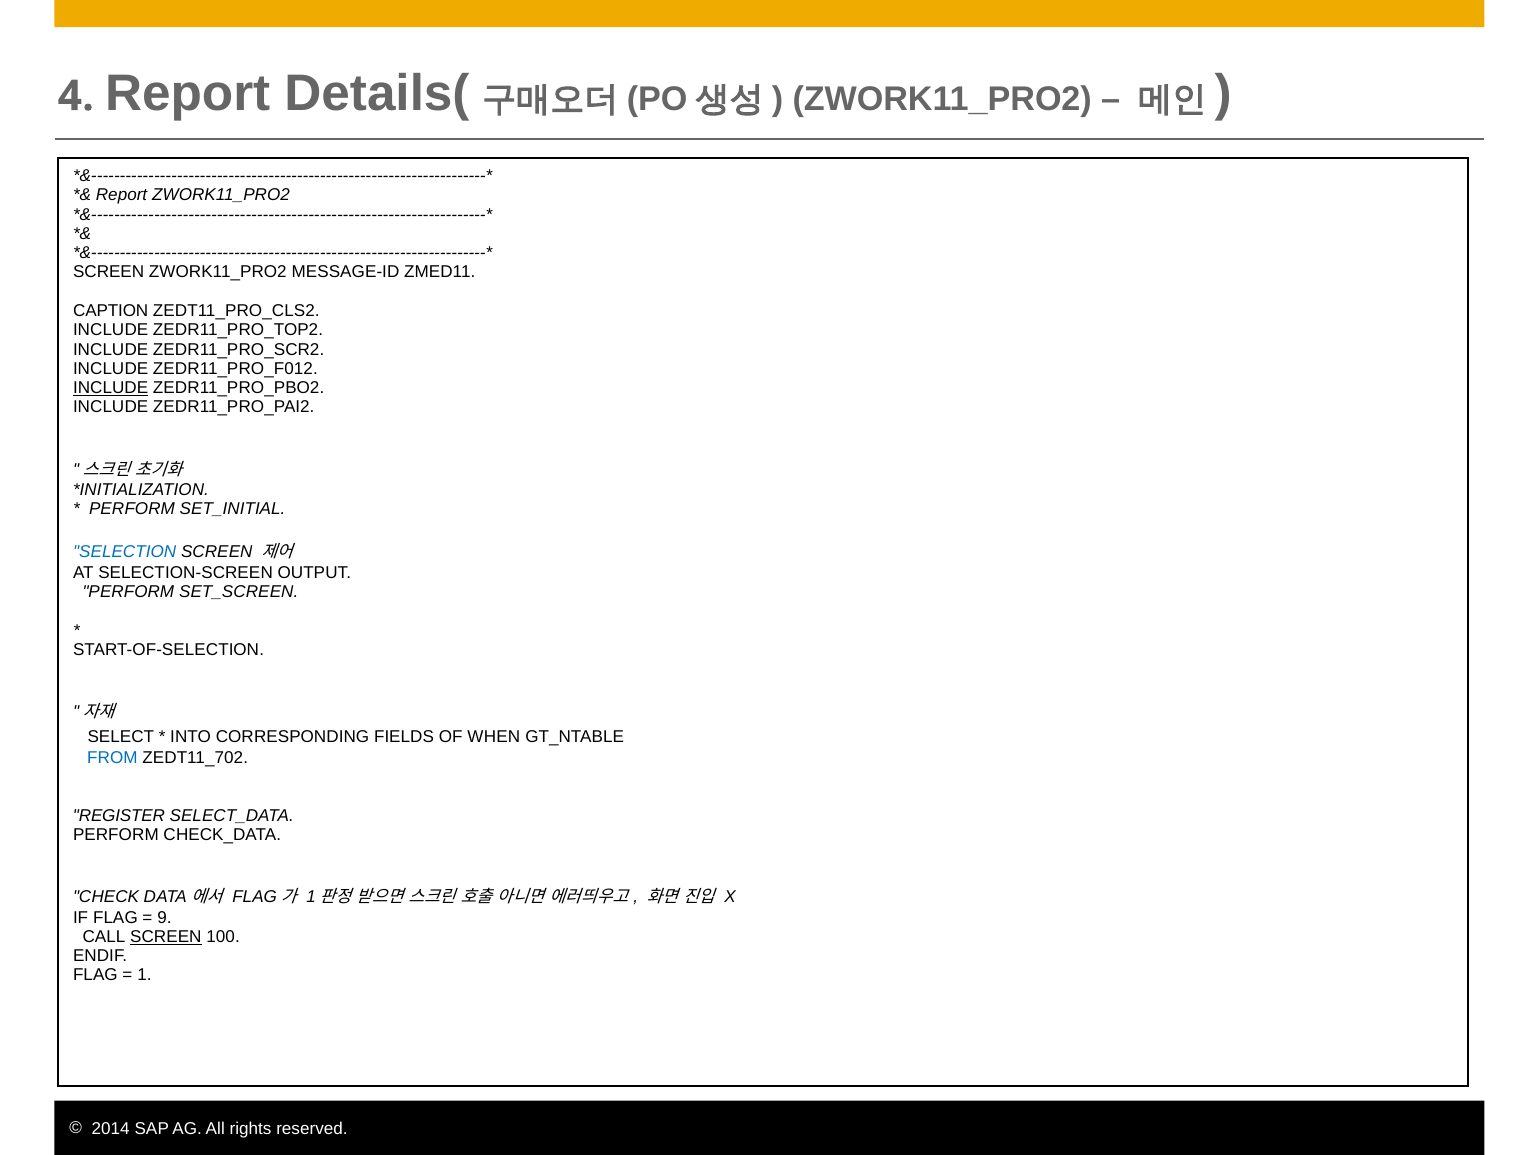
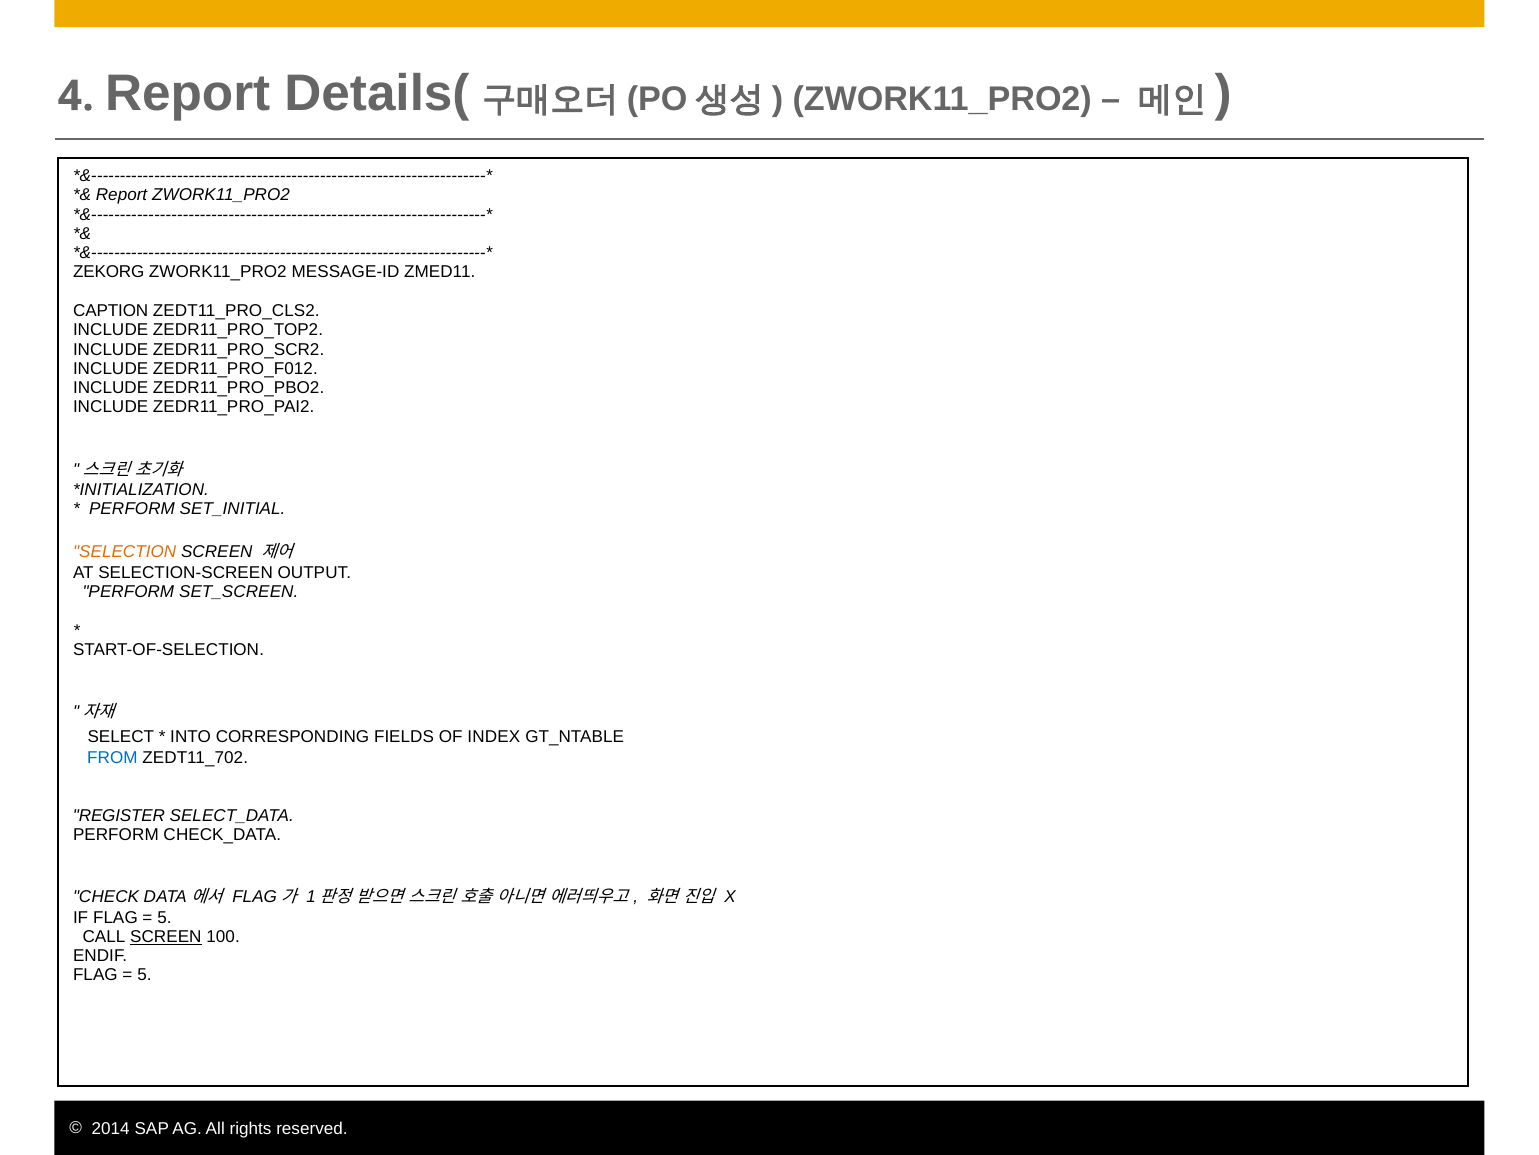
SCREEN at (109, 272): SCREEN -> ZEKORG
INCLUDE at (111, 388) underline: present -> none
SELECTION colour: blue -> orange
WHEN: WHEN -> INDEX
9 at (164, 917): 9 -> 5
1 at (144, 975): 1 -> 5
